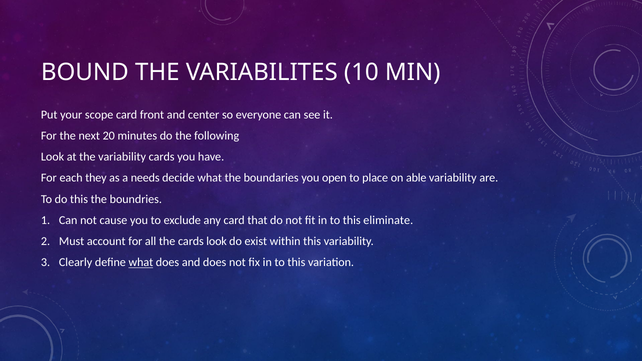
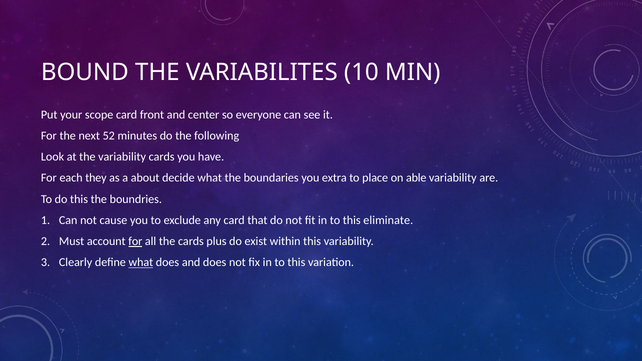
20: 20 -> 52
needs: needs -> about
open: open -> extra
for at (135, 241) underline: none -> present
cards look: look -> plus
